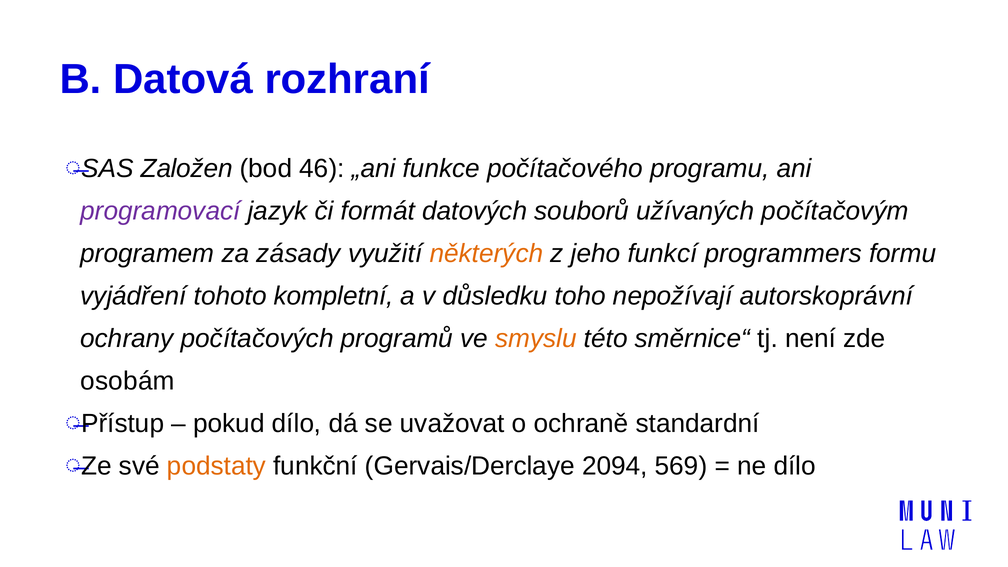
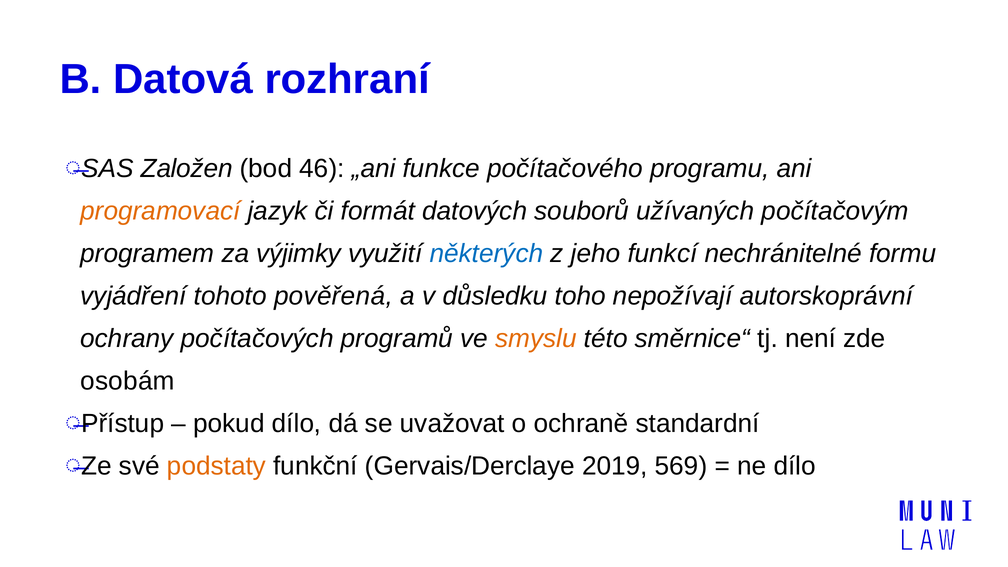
programovací colour: purple -> orange
zásady: zásady -> výjimky
některých colour: orange -> blue
programmers: programmers -> nechránitelné
kompletní: kompletní -> pověřená
2094: 2094 -> 2019
